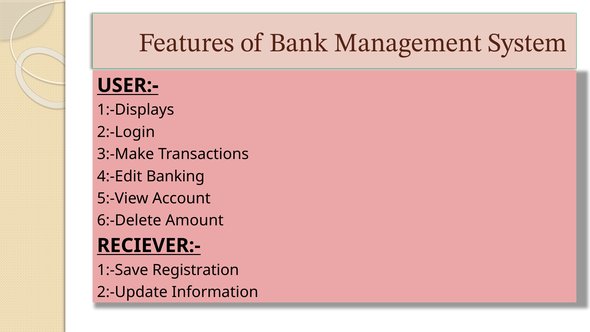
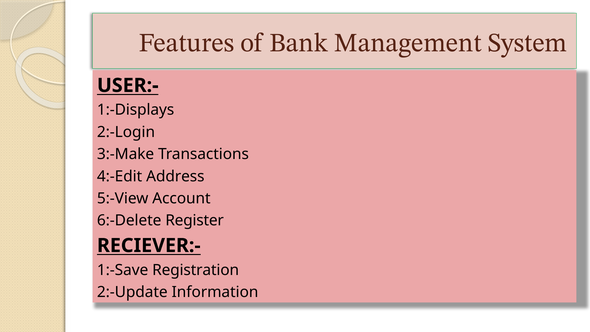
Banking: Banking -> Address
Amount: Amount -> Register
